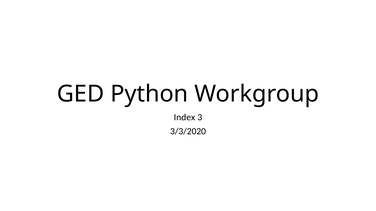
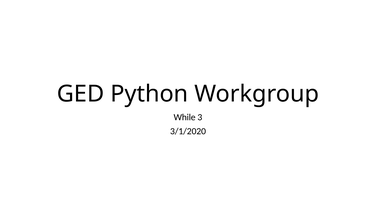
Index: Index -> While
3/3/2020: 3/3/2020 -> 3/1/2020
